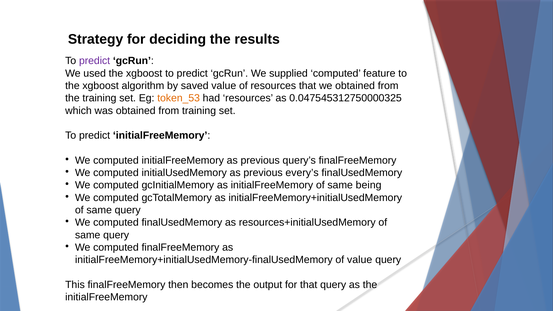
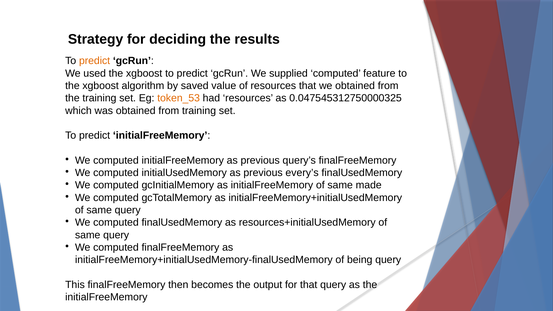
predict at (95, 61) colour: purple -> orange
being: being -> made
of value: value -> being
